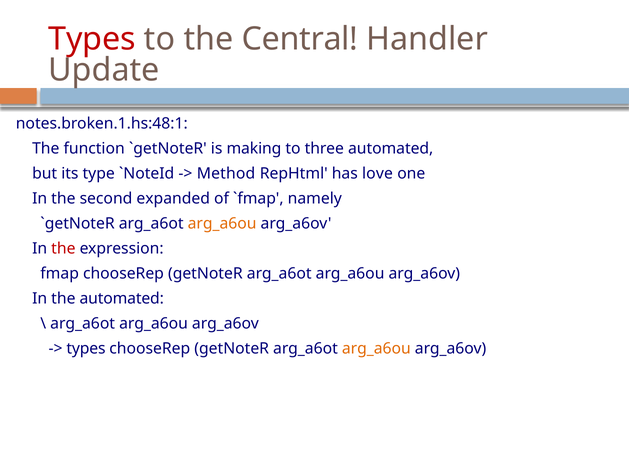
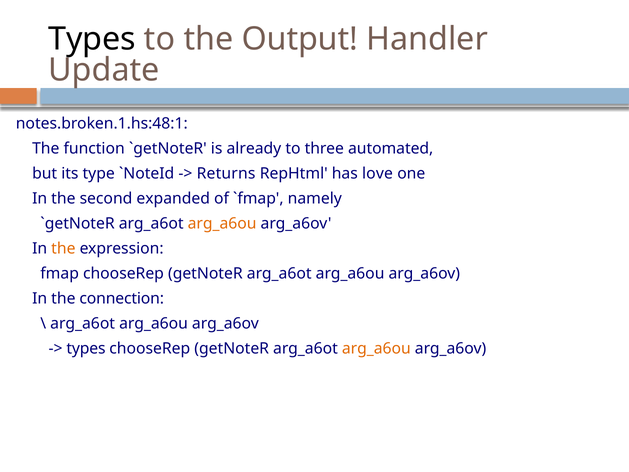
Types at (92, 39) colour: red -> black
Central: Central -> Output
making: making -> already
Method: Method -> Returns
the at (63, 249) colour: red -> orange
the automated: automated -> connection
